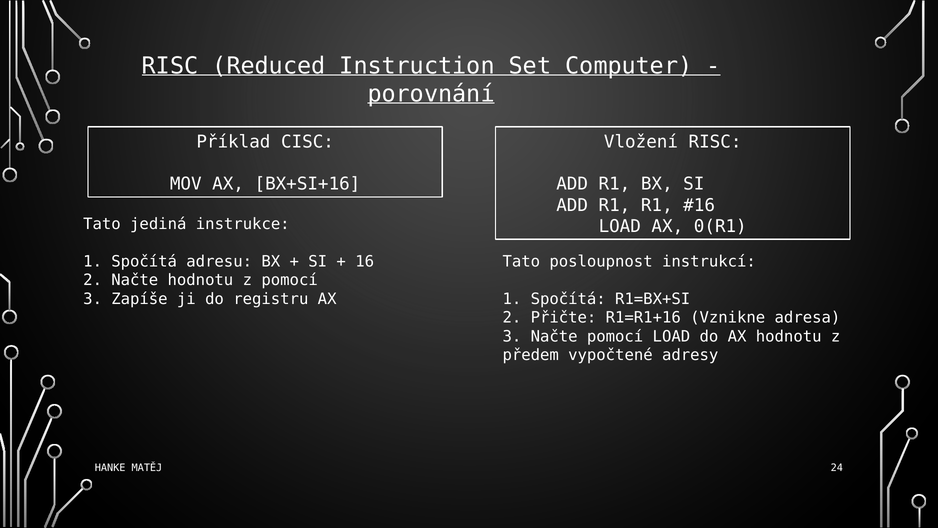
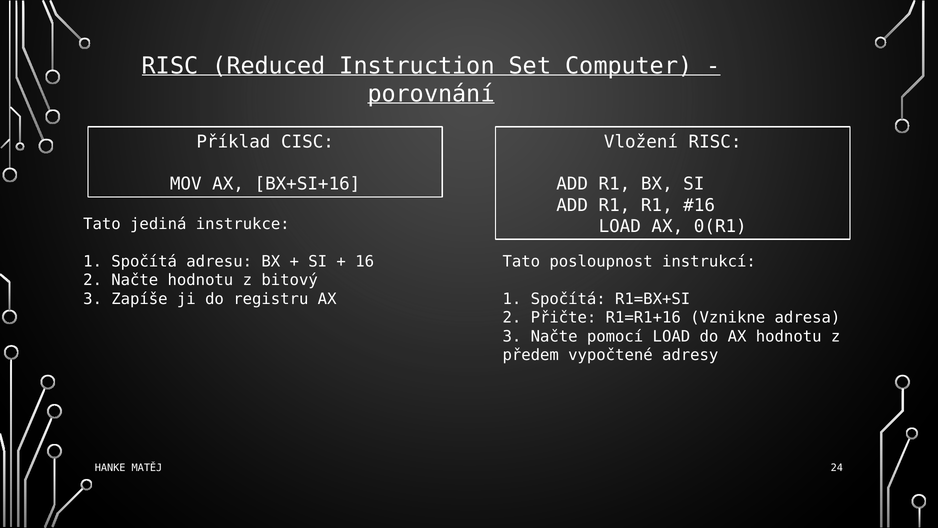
z pomocí: pomocí -> bitový
